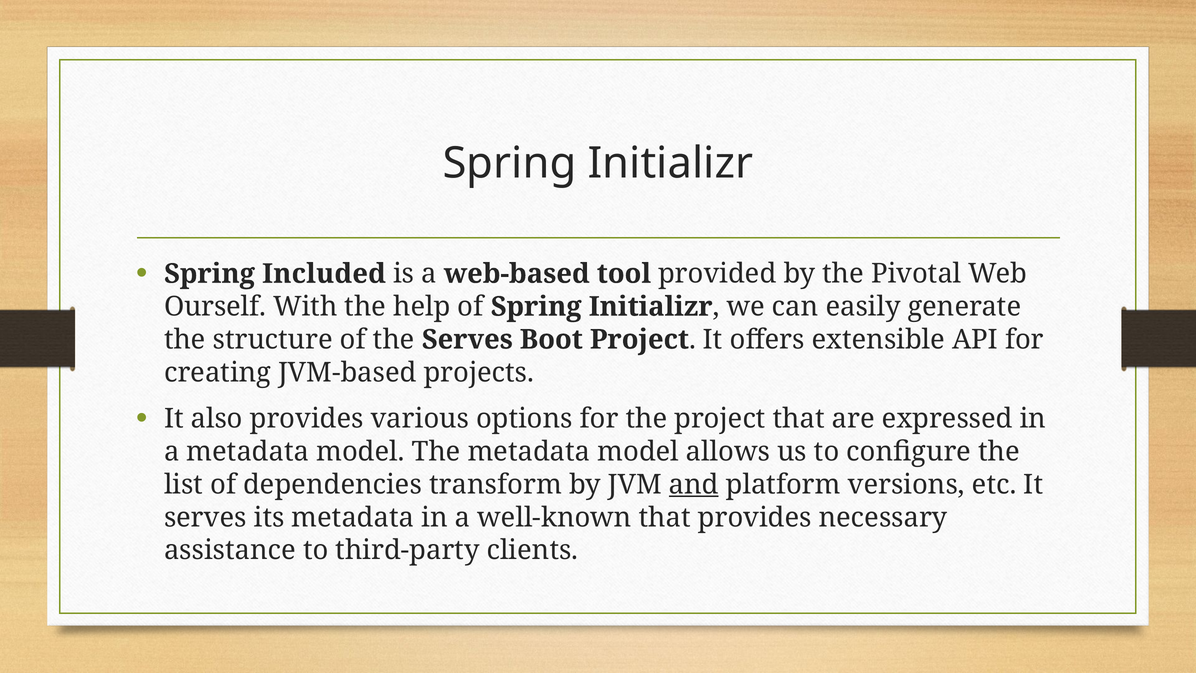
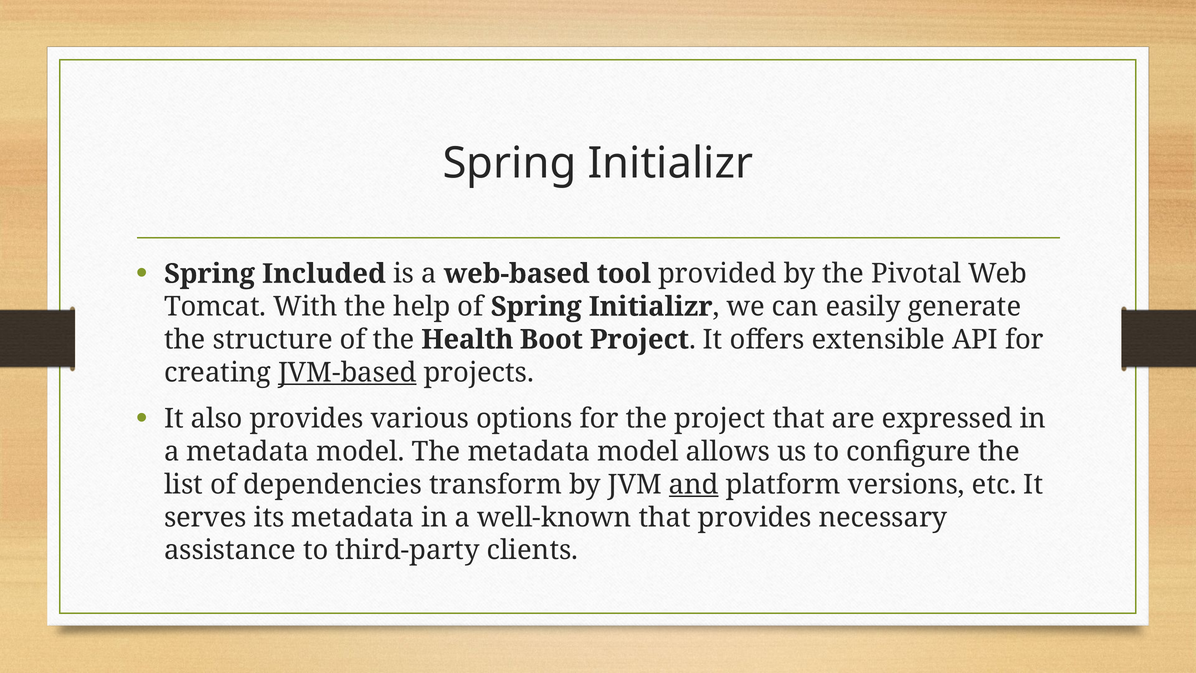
Ourself: Ourself -> Tomcat
the Serves: Serves -> Health
JVM-based underline: none -> present
